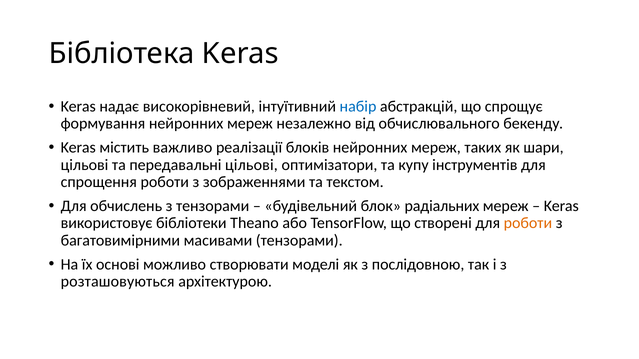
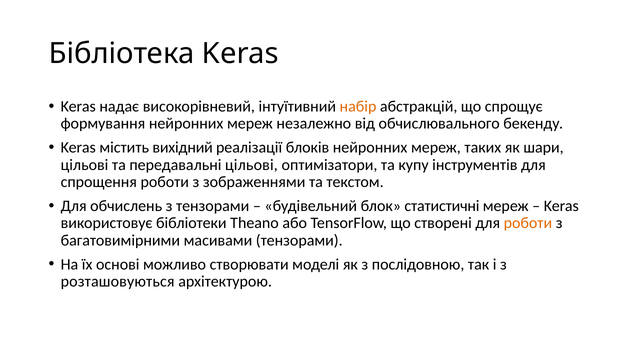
набір colour: blue -> orange
важливо: важливо -> вихідний
радіальних: радіальних -> статистичні
